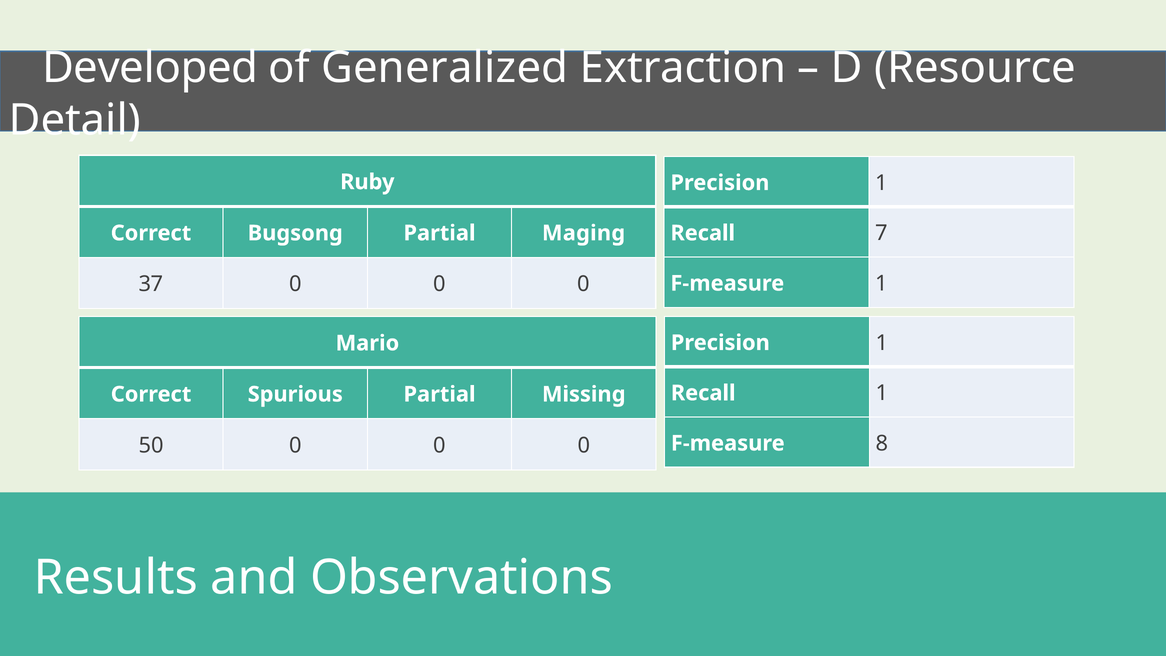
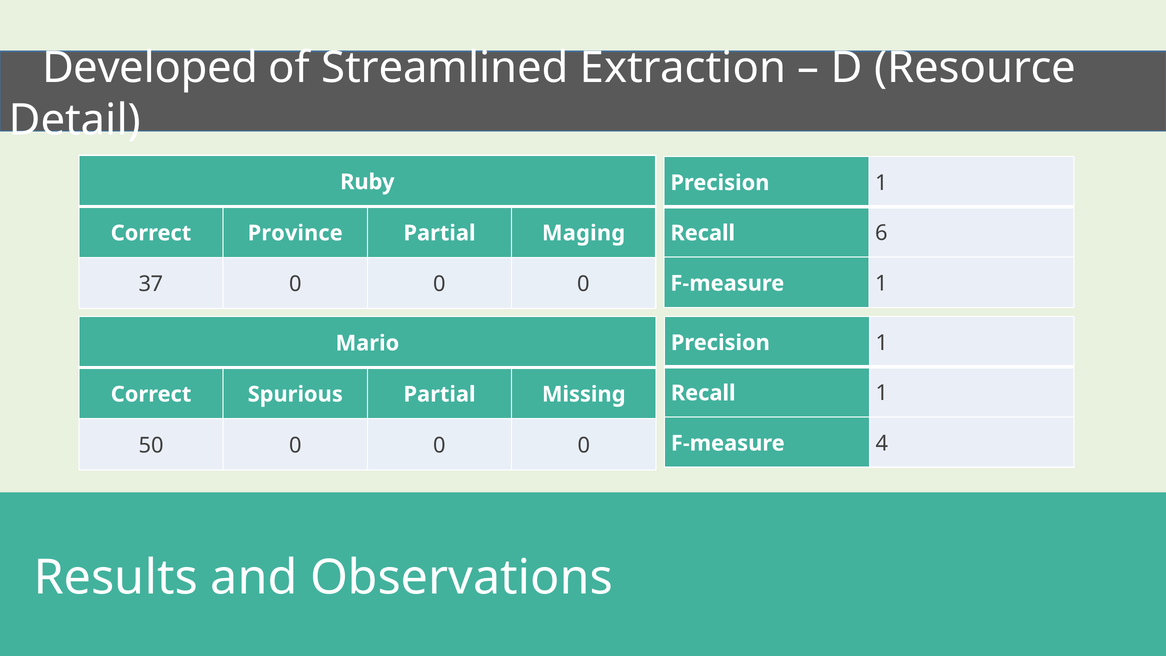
Generalized: Generalized -> Streamlined
Bugsong: Bugsong -> Province
7: 7 -> 6
8: 8 -> 4
